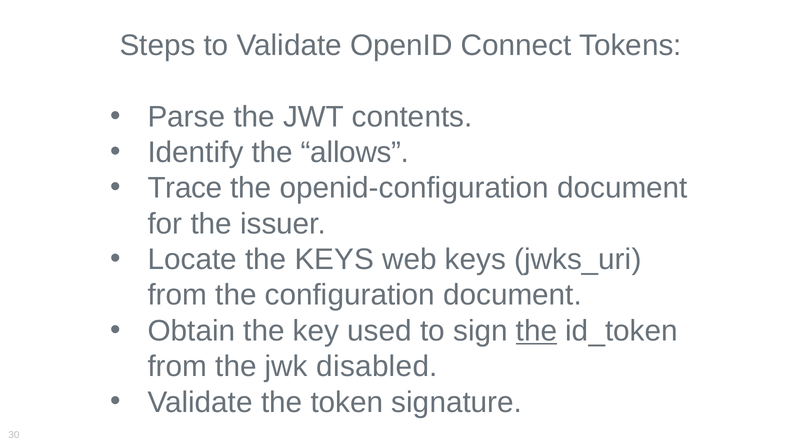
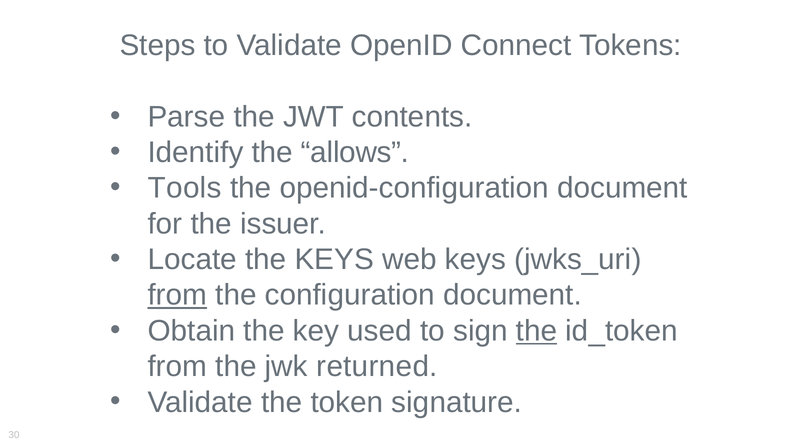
Trace: Trace -> Tools
from at (177, 295) underline: none -> present
disabled: disabled -> returned
